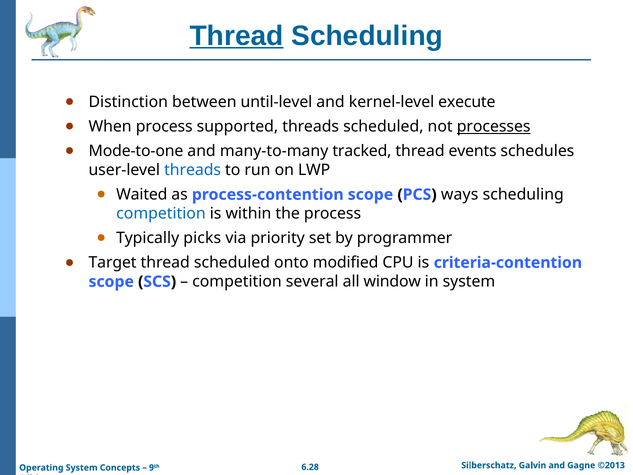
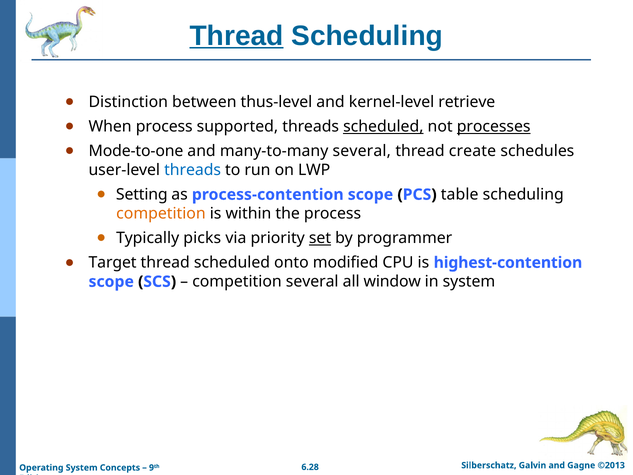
until-level: until-level -> thus-level
execute: execute -> retrieve
scheduled at (383, 126) underline: none -> present
many-to-many tracked: tracked -> several
events: events -> create
Waited: Waited -> Setting
ways: ways -> table
competition at (161, 213) colour: blue -> orange
set underline: none -> present
criteria-contention: criteria-contention -> highest-contention
